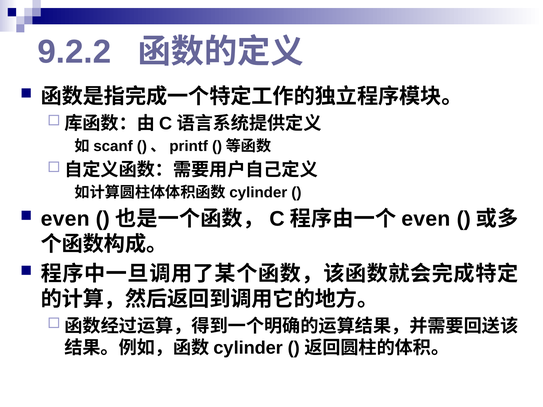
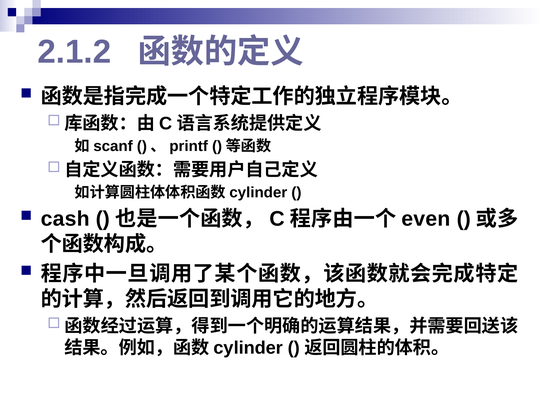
9.2.2: 9.2.2 -> 2.1.2
even at (65, 219): even -> cash
